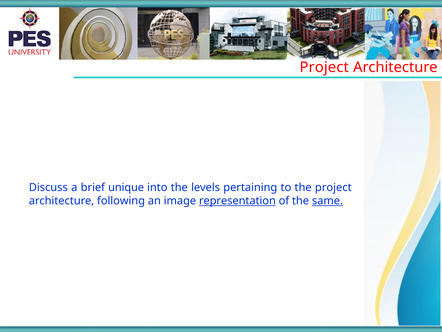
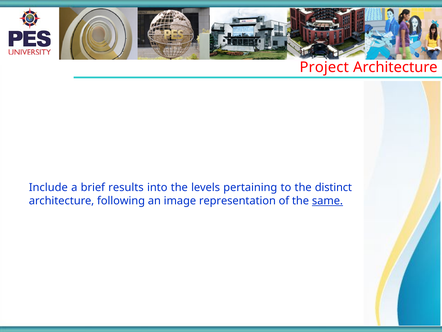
Discuss: Discuss -> Include
unique: unique -> results
the project: project -> distinct
representation underline: present -> none
